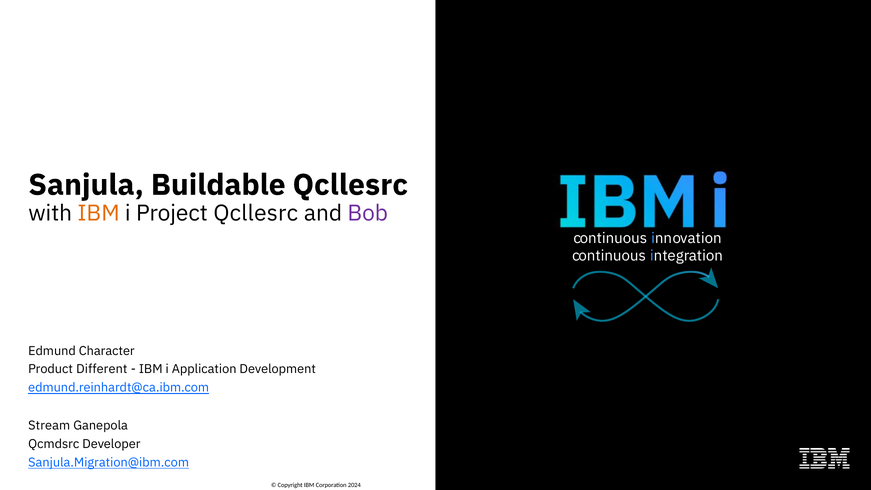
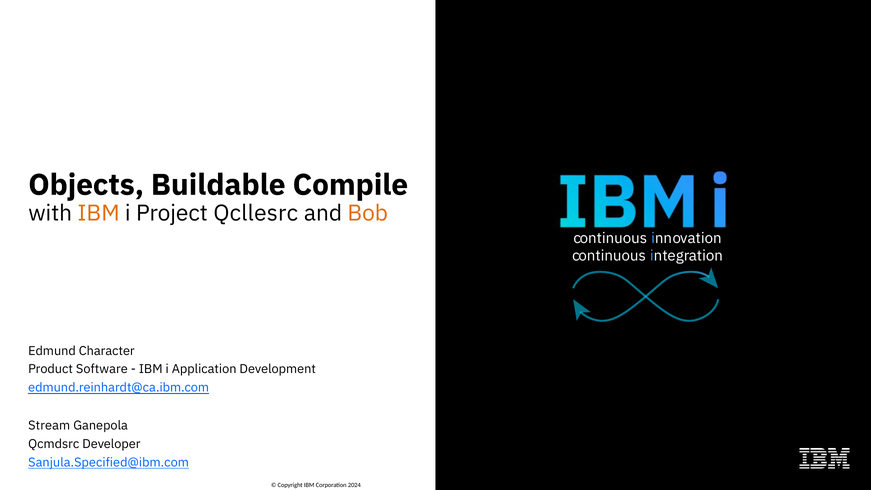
Sanjula: Sanjula -> Objects
Buildable Qcllesrc: Qcllesrc -> Compile
Bob colour: purple -> orange
Different: Different -> Software
Sanjula.Migration@ibm.com: Sanjula.Migration@ibm.com -> Sanjula.Specified@ibm.com
